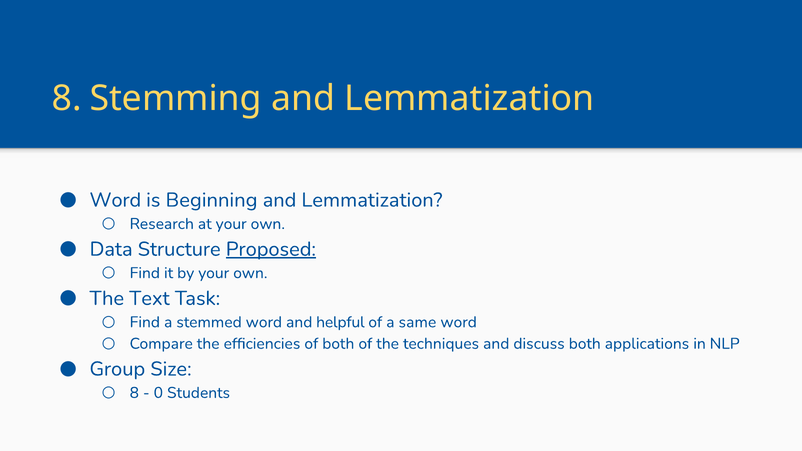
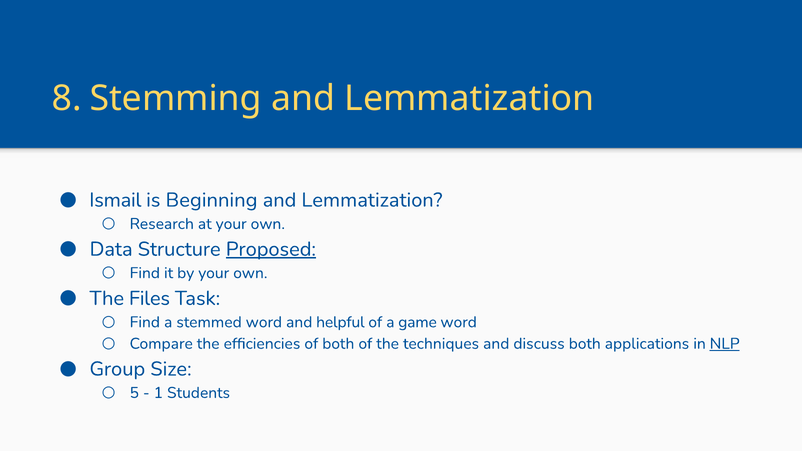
Word at (115, 200): Word -> Ismail
Text: Text -> Files
same: same -> game
NLP underline: none -> present
8: 8 -> 5
0: 0 -> 1
